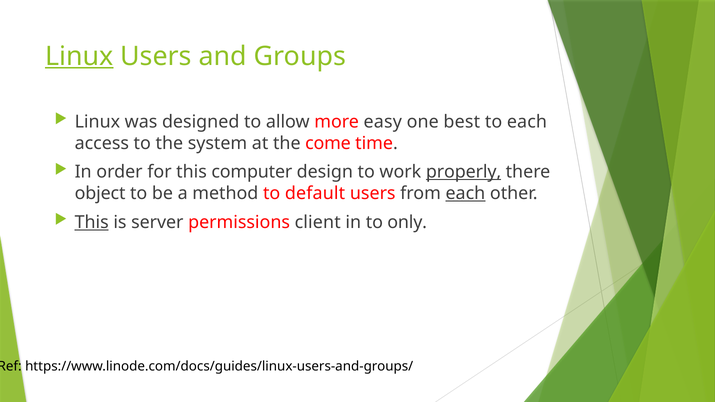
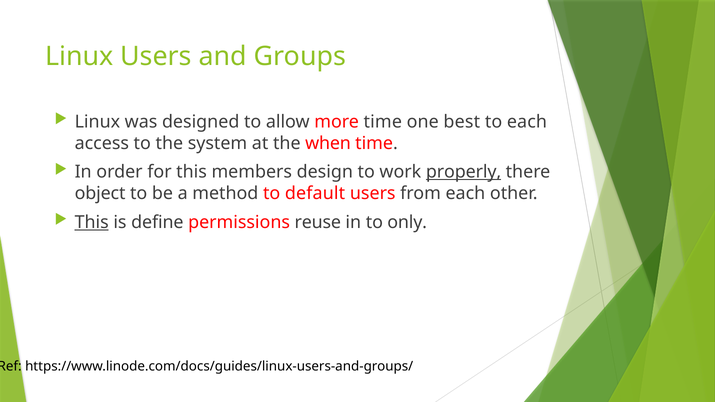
Linux at (79, 56) underline: present -> none
more easy: easy -> time
come: come -> when
computer: computer -> members
each at (465, 194) underline: present -> none
server: server -> define
client: client -> reuse
